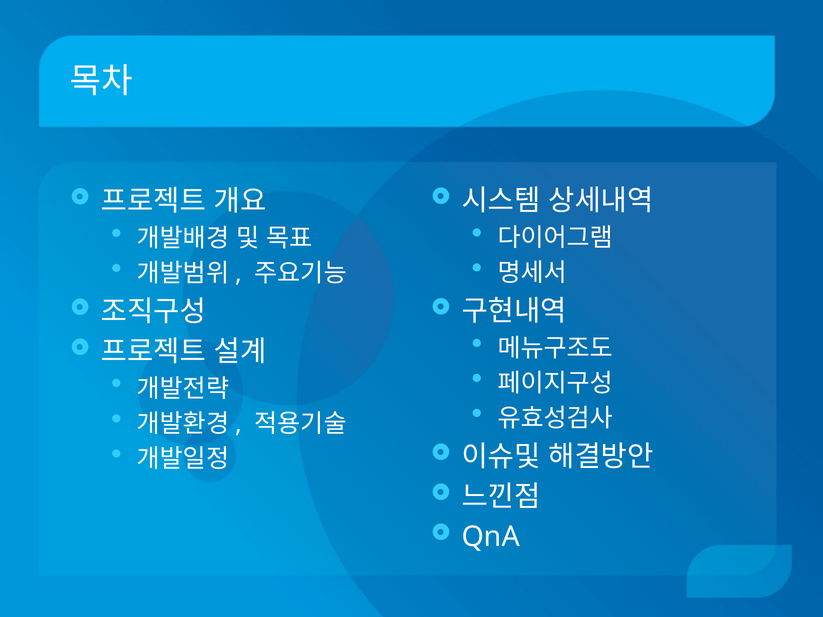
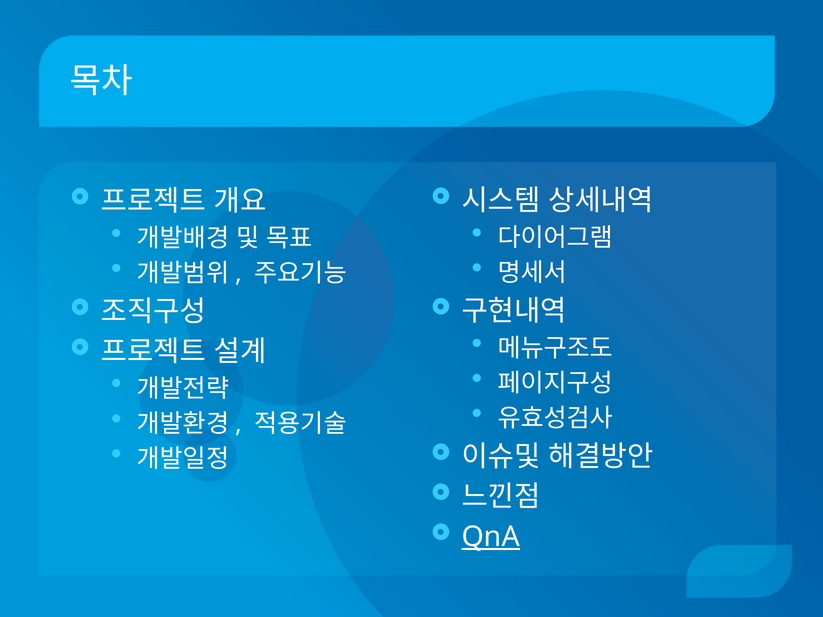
QnA underline: none -> present
